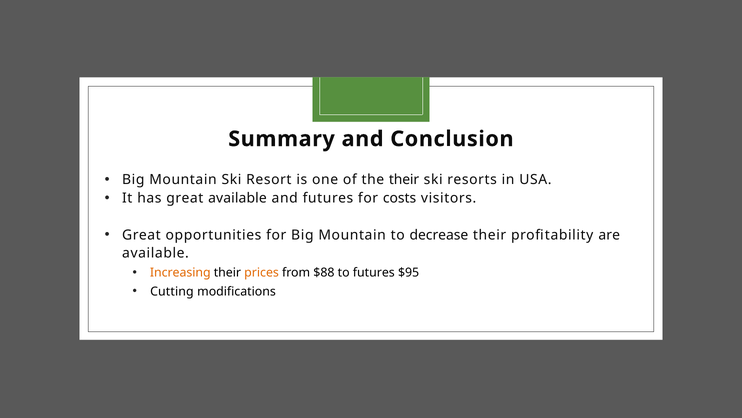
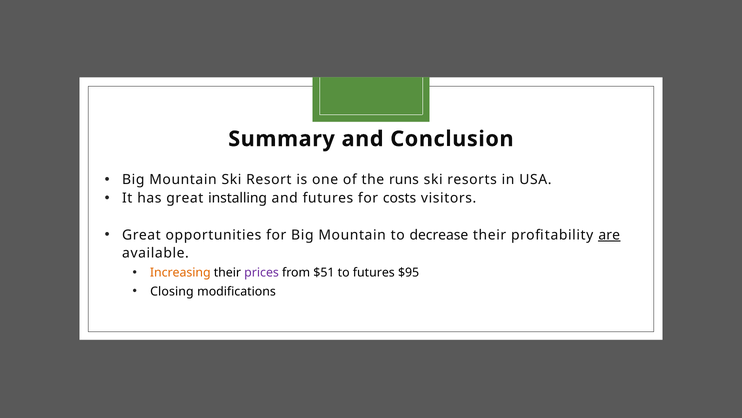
the their: their -> runs
great available: available -> installing
are underline: none -> present
prices colour: orange -> purple
$88: $88 -> $51
Cutting: Cutting -> Closing
